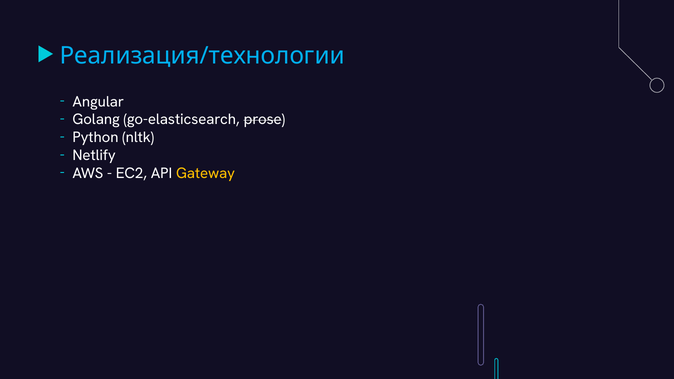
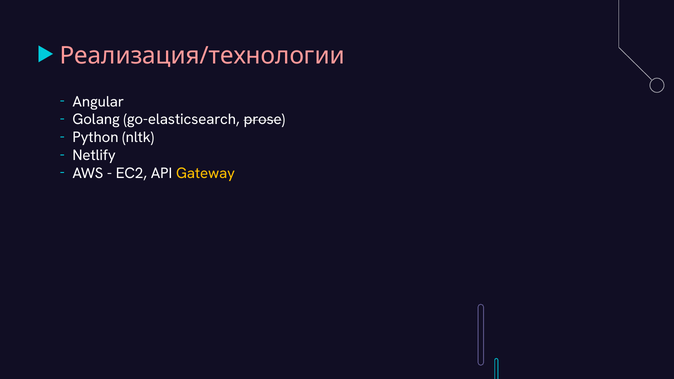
Реализация/технологии colour: light blue -> pink
